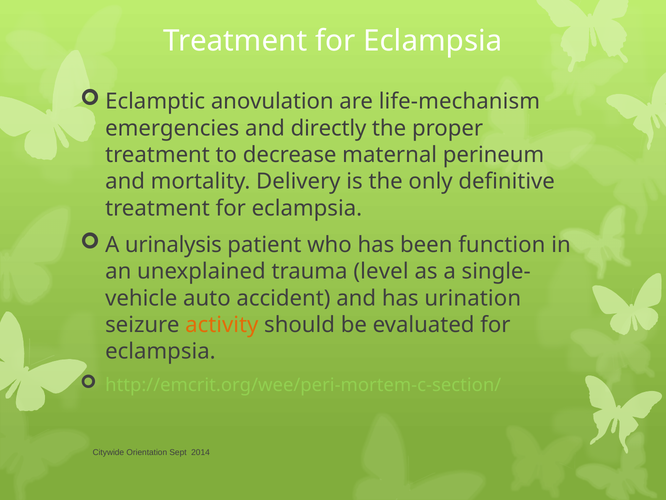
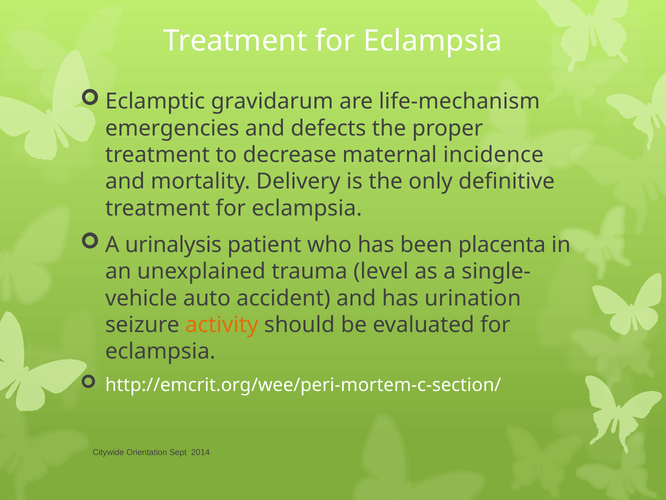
anovulation: anovulation -> gravidarum
directly: directly -> defects
perineum: perineum -> incidence
function: function -> placenta
http://emcrit.org/wee/peri-mortem-c-section/ colour: light green -> white
